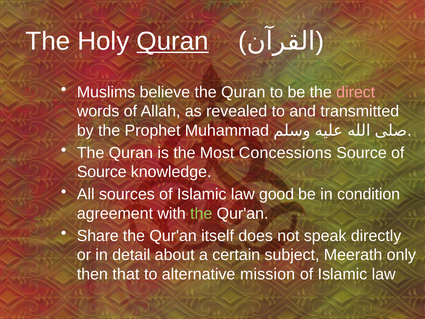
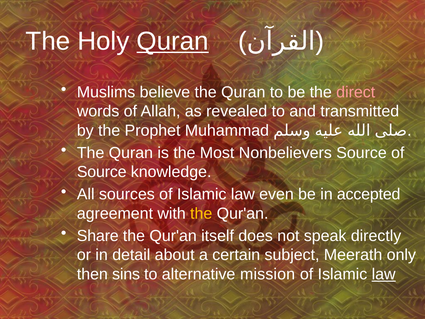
Concessions: Concessions -> Nonbelievers
good: good -> even
condition: condition -> accepted
the at (201, 213) colour: light green -> yellow
that: that -> sins
law at (384, 274) underline: none -> present
